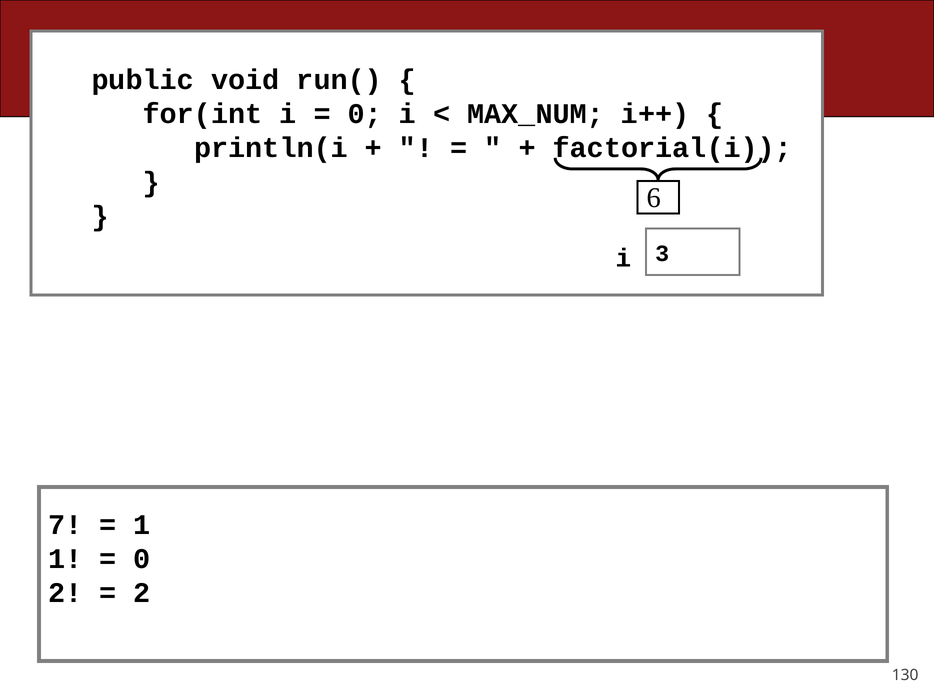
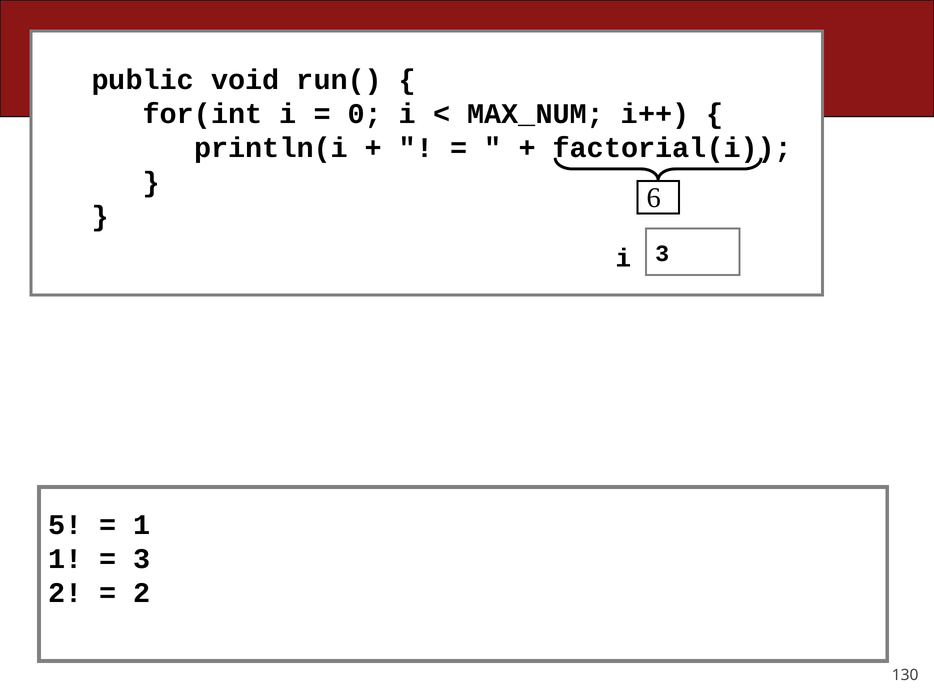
7: 7 -> 5
0 at (142, 559): 0 -> 3
